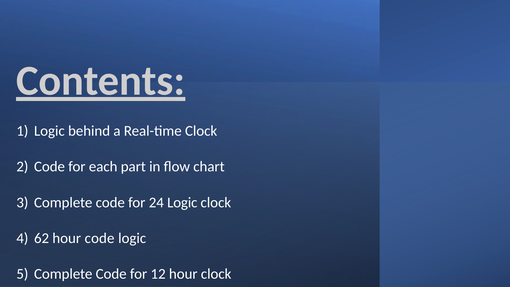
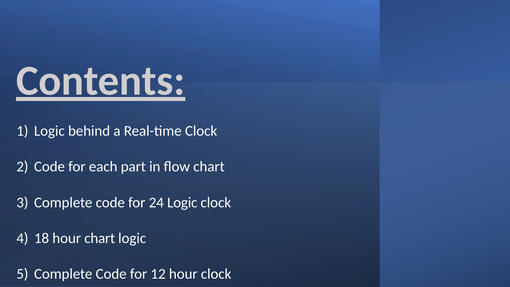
62: 62 -> 18
hour code: code -> chart
